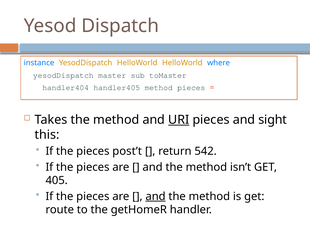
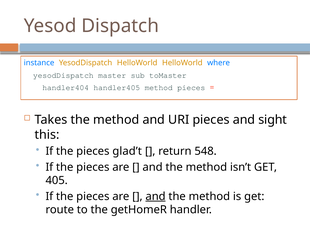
URI underline: present -> none
post’t: post’t -> glad’t
542: 542 -> 548
